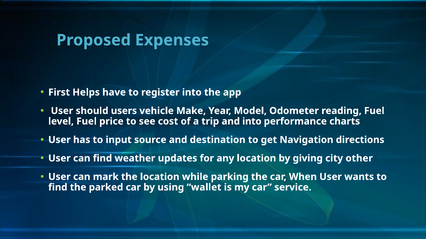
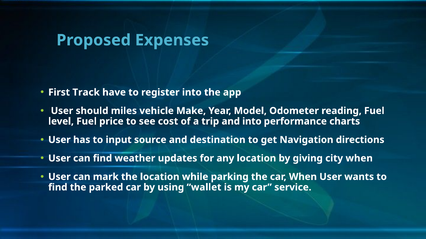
Helps: Helps -> Track
users: users -> miles
city other: other -> when
